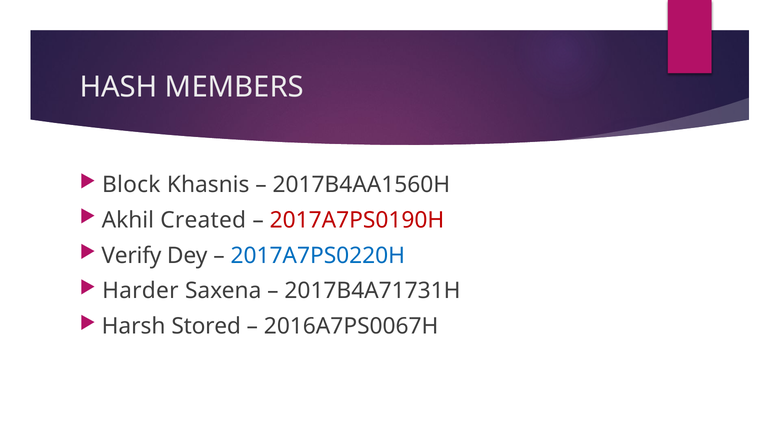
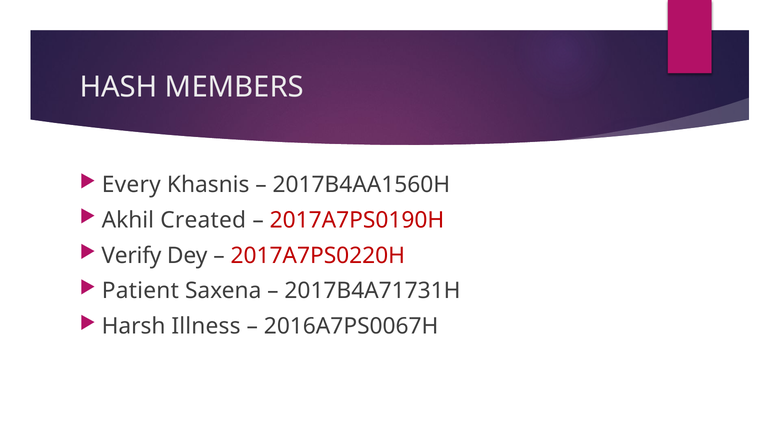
Block: Block -> Every
2017A7PS0220H colour: blue -> red
Harder: Harder -> Patient
Stored: Stored -> Illness
